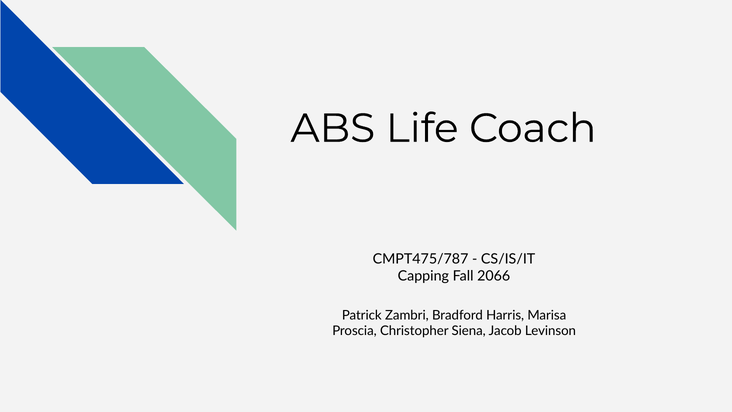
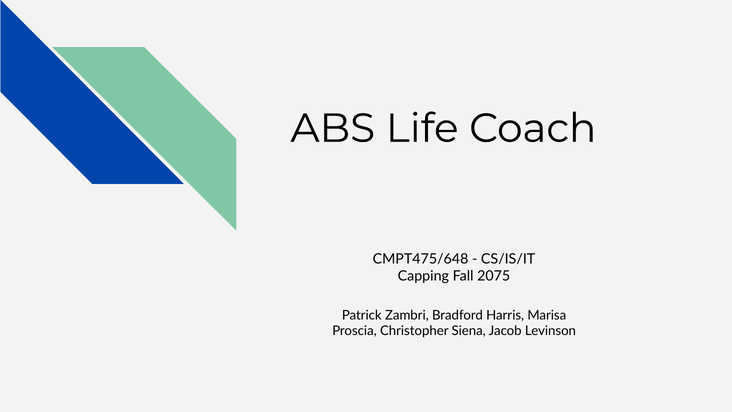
CMPT475/787: CMPT475/787 -> CMPT475/648
2066: 2066 -> 2075
